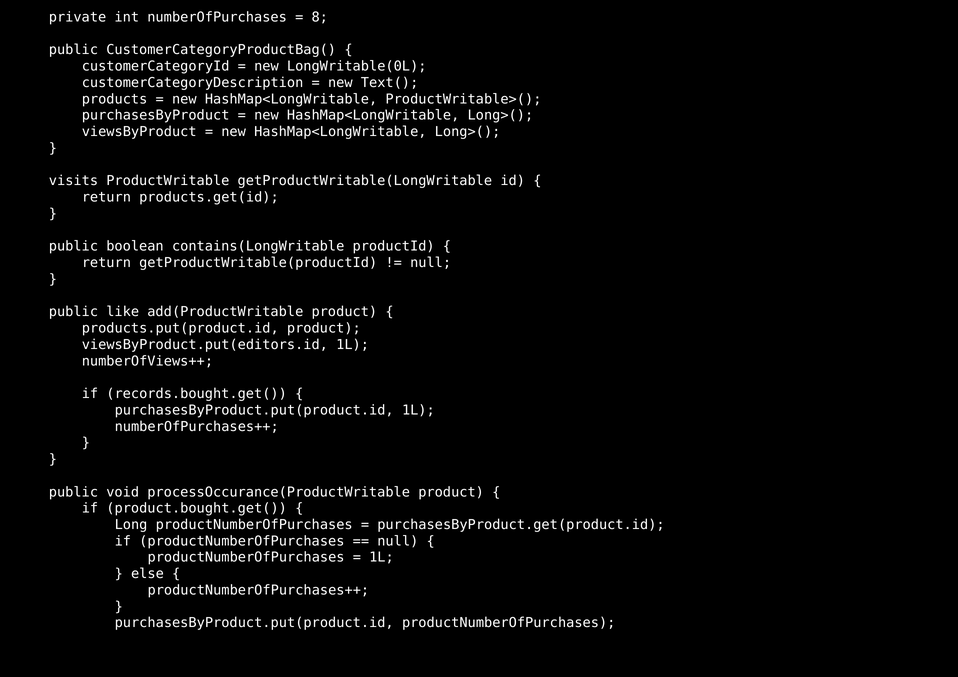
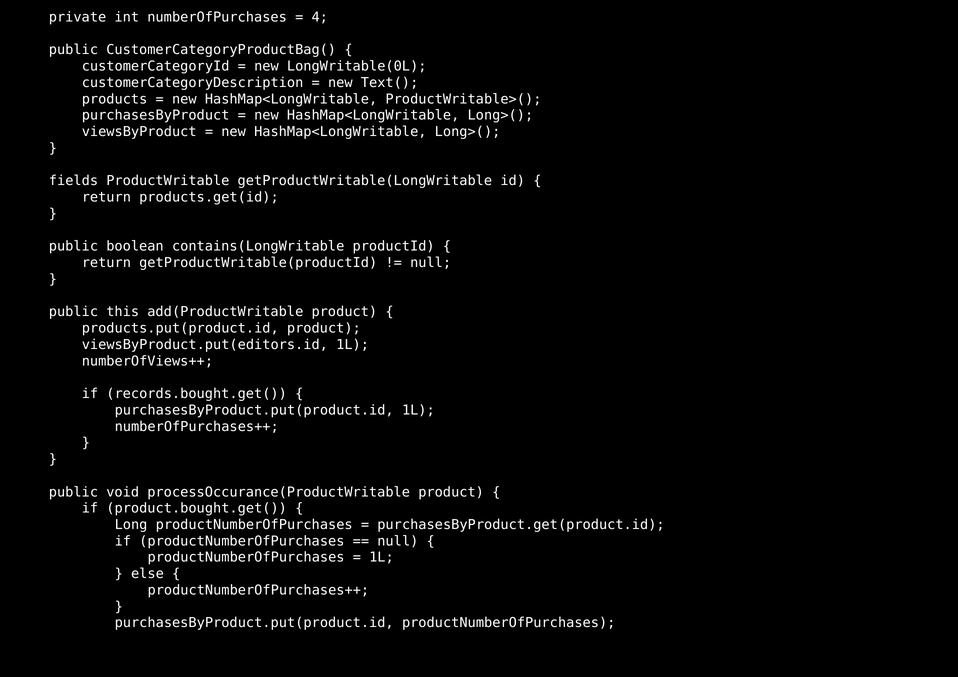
8: 8 -> 4
visits: visits -> fields
like: like -> this
